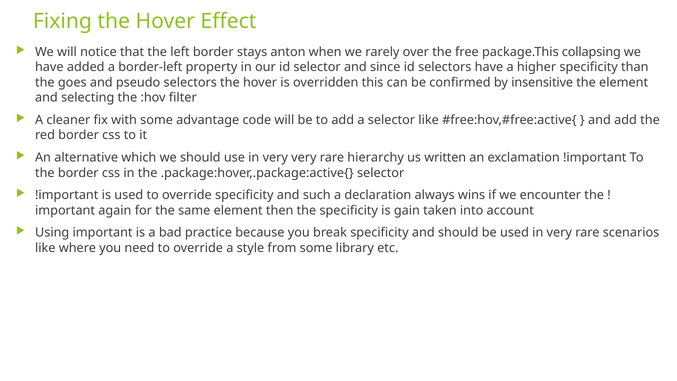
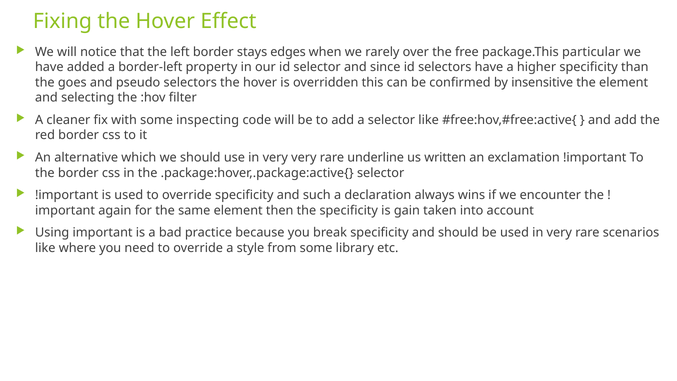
anton: anton -> edges
collapsing: collapsing -> particular
advantage: advantage -> inspecting
hierarchy: hierarchy -> underline
